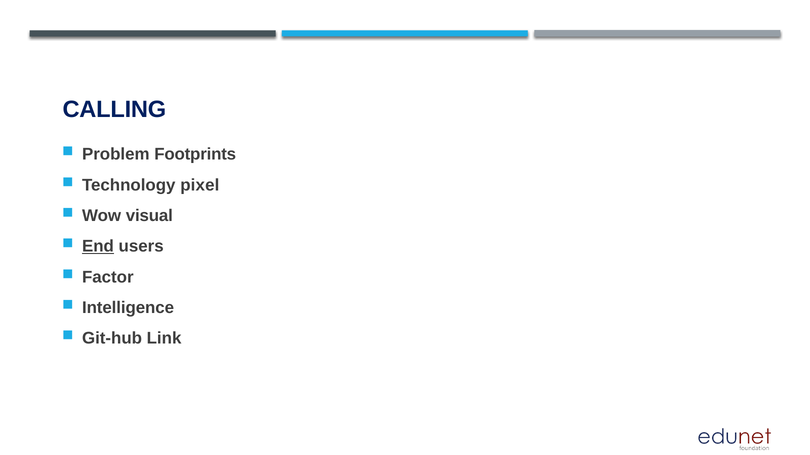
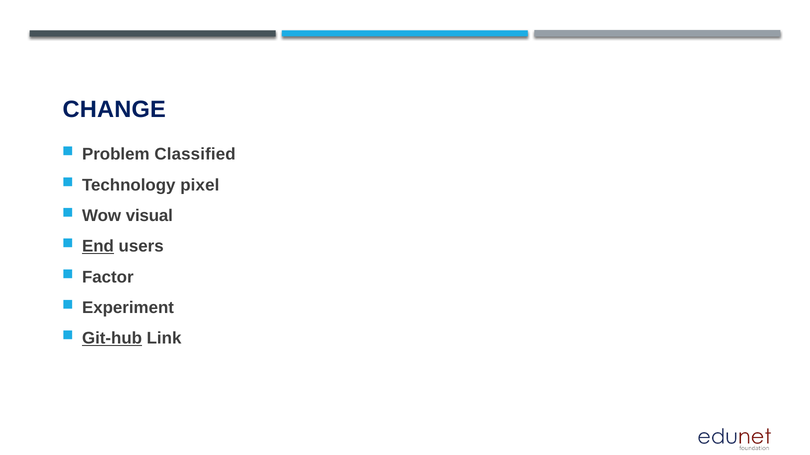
CALLING: CALLING -> CHANGE
Footprints: Footprints -> Classified
Intelligence: Intelligence -> Experiment
Git-hub underline: none -> present
